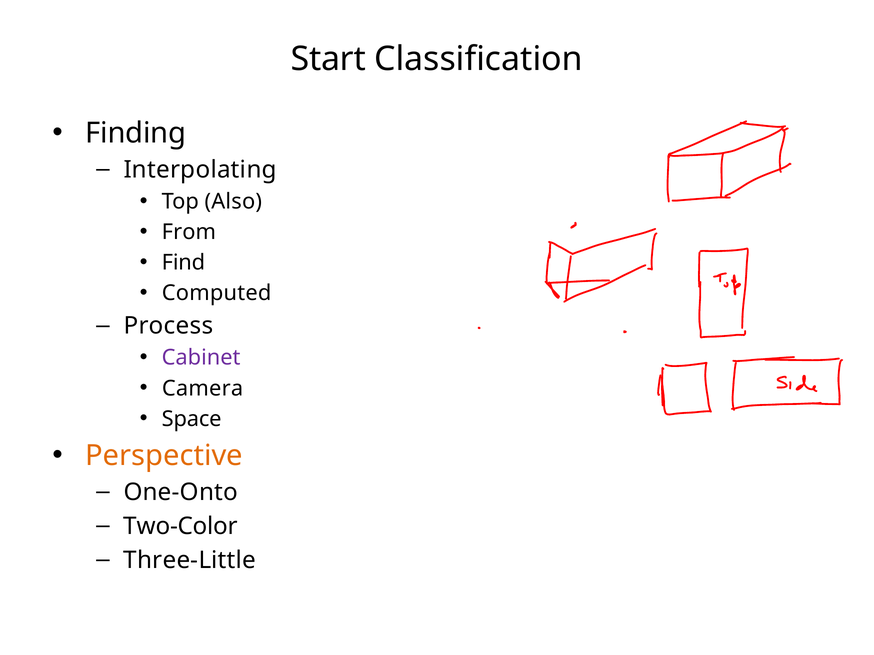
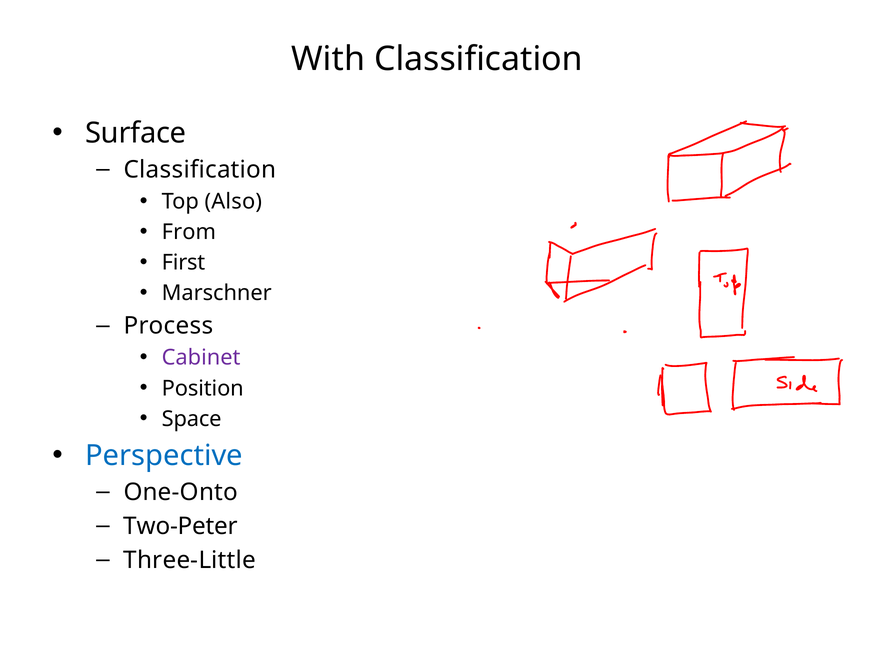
Start: Start -> With
Finding: Finding -> Surface
Interpolating at (200, 170): Interpolating -> Classification
Find: Find -> First
Computed: Computed -> Marschner
Camera: Camera -> Position
Perspective colour: orange -> blue
Two-Color: Two-Color -> Two-Peter
